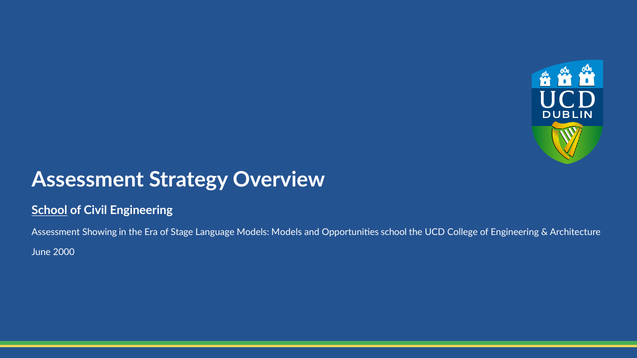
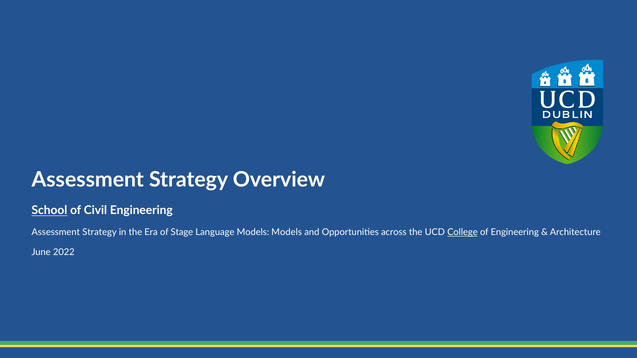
Showing at (100, 232): Showing -> Strategy
Opportunities school: school -> across
College underline: none -> present
2000: 2000 -> 2022
